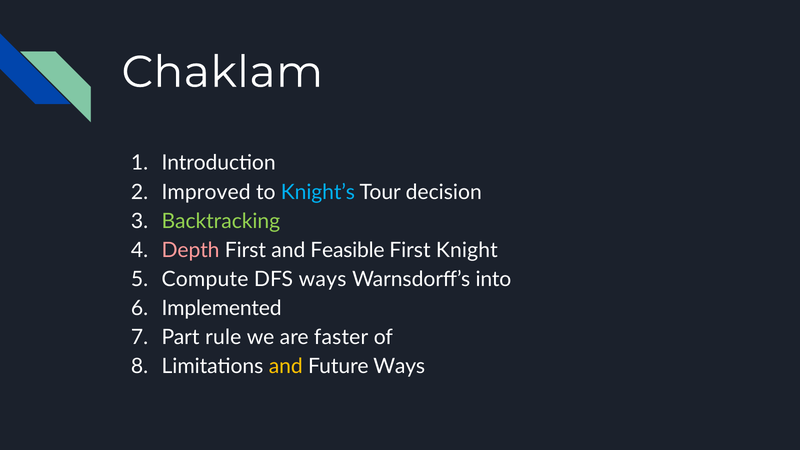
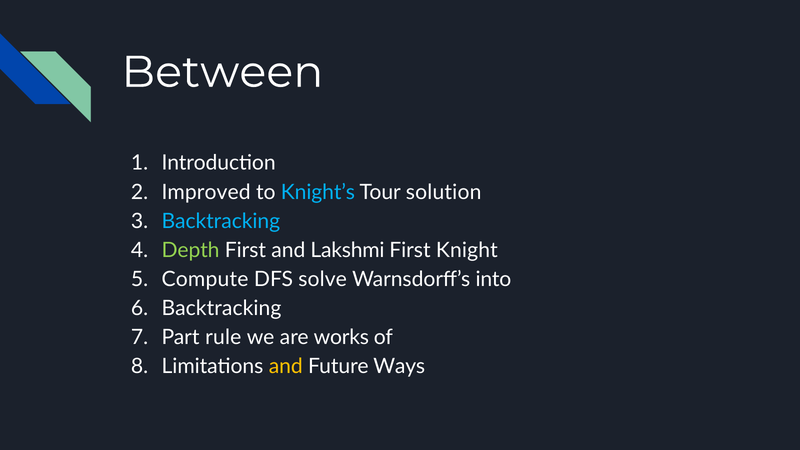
Chaklam: Chaklam -> Between
decision: decision -> solution
Backtracking at (221, 221) colour: light green -> light blue
Depth colour: pink -> light green
Feasible: Feasible -> Lakshmi
DFS ways: ways -> solve
Implemented at (222, 308): Implemented -> Backtracking
faster: faster -> works
